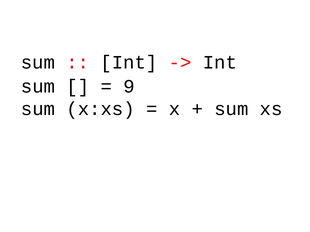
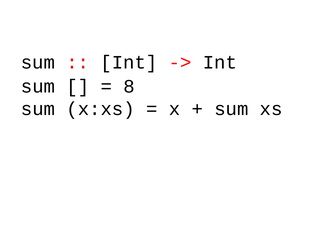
9: 9 -> 8
